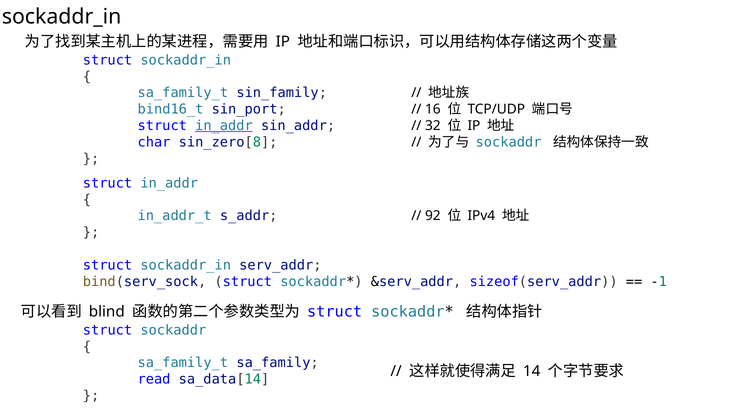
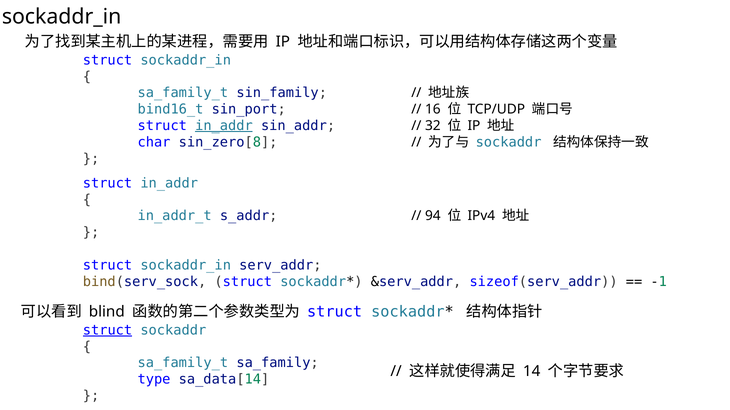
92: 92 -> 94
struct at (108, 331) underline: none -> present
read: read -> type
